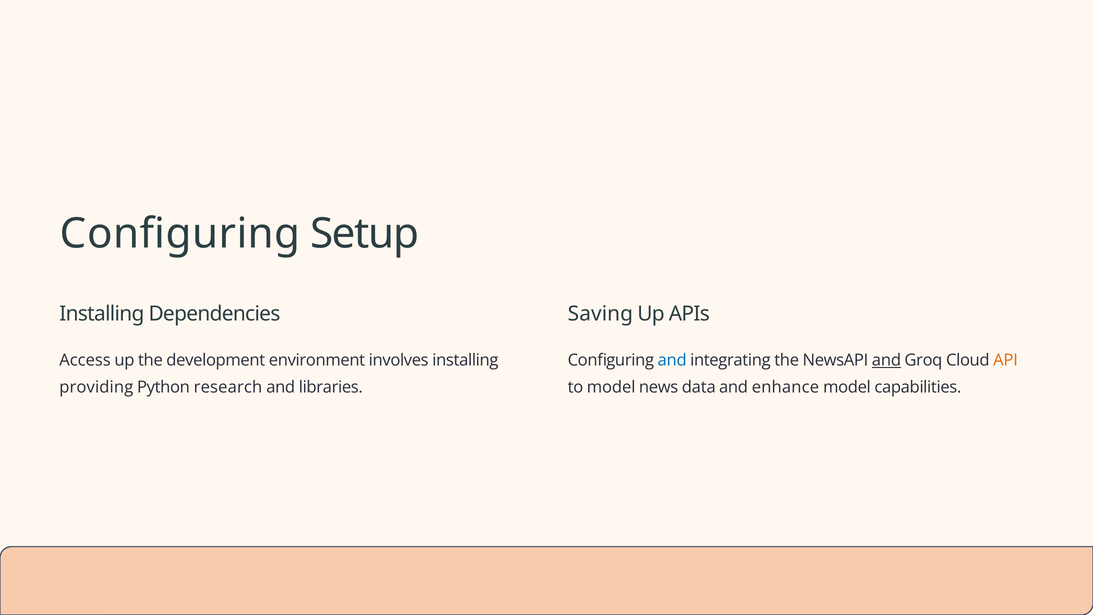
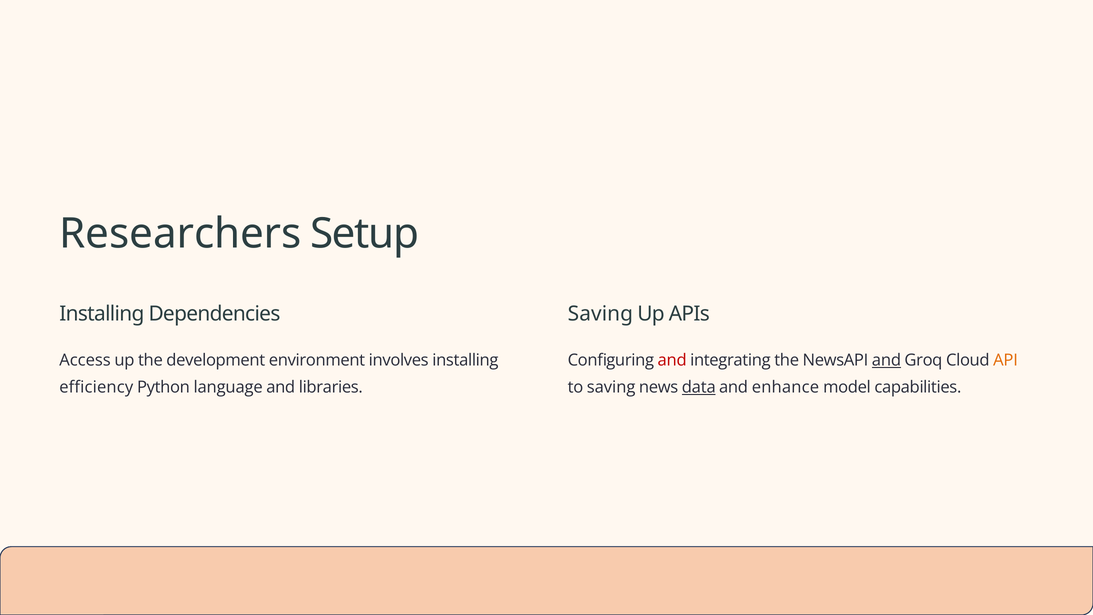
Configuring at (180, 234): Configuring -> Researchers
and at (672, 360) colour: blue -> red
providing: providing -> efficiency
research: research -> language
to model: model -> saving
data underline: none -> present
